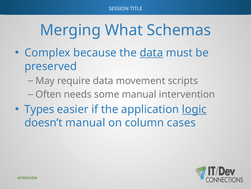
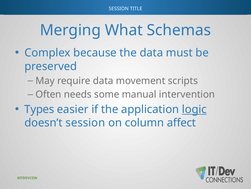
data at (151, 53) underline: present -> none
doesn’t manual: manual -> session
cases: cases -> affect
